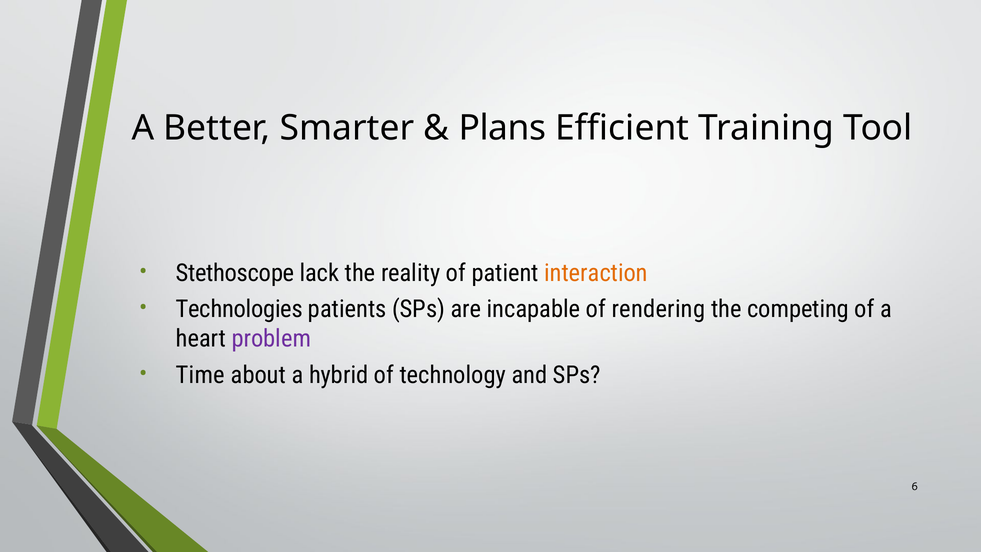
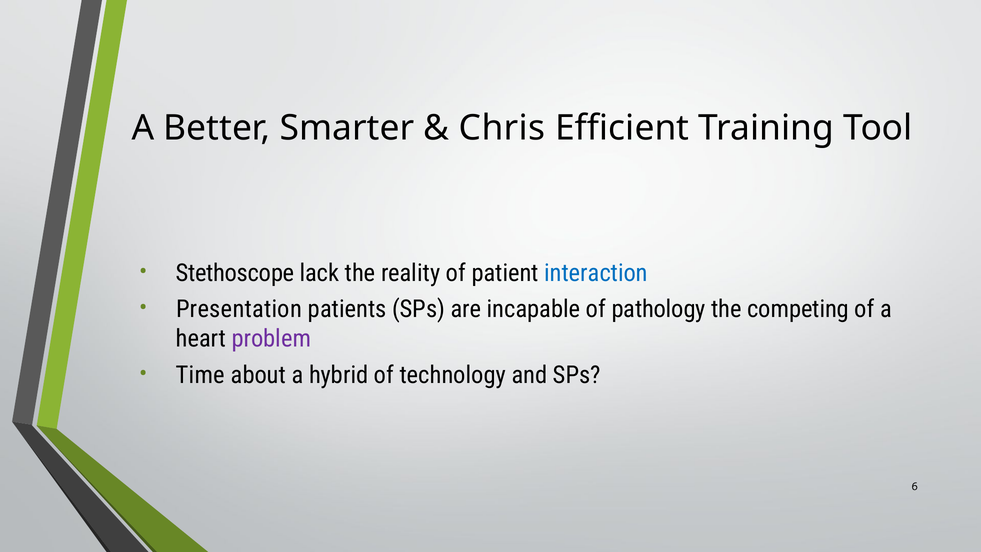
Plans: Plans -> Chris
interaction colour: orange -> blue
Technologies: Technologies -> Presentation
rendering: rendering -> pathology
